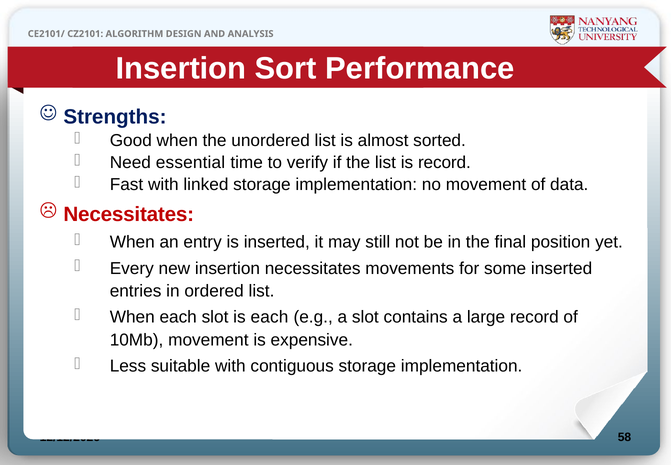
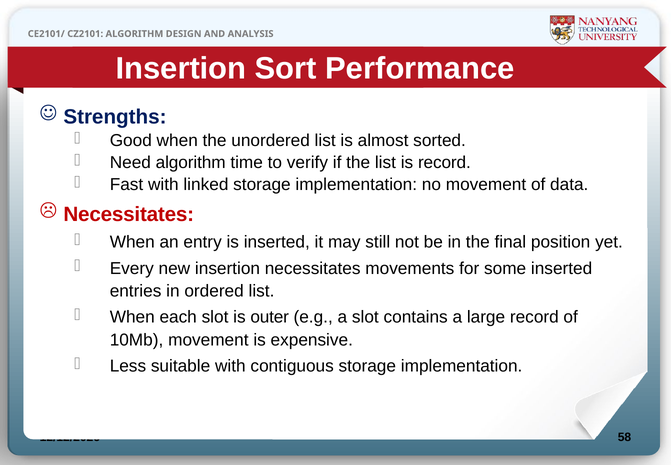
Need essential: essential -> algorithm
is each: each -> outer
